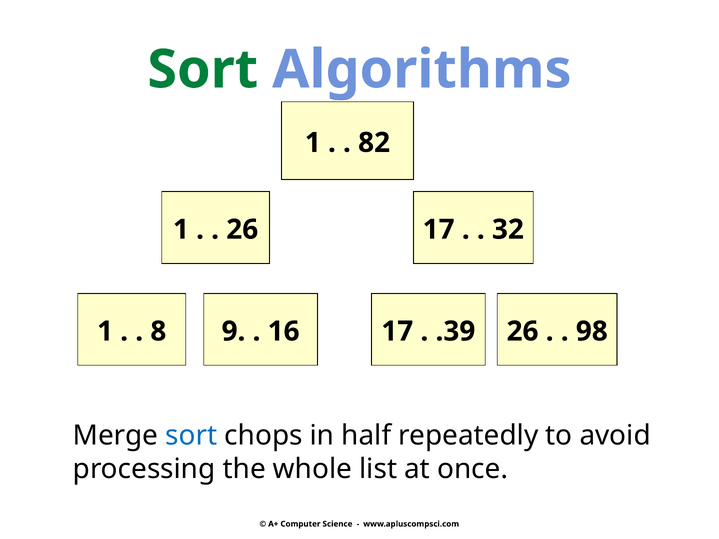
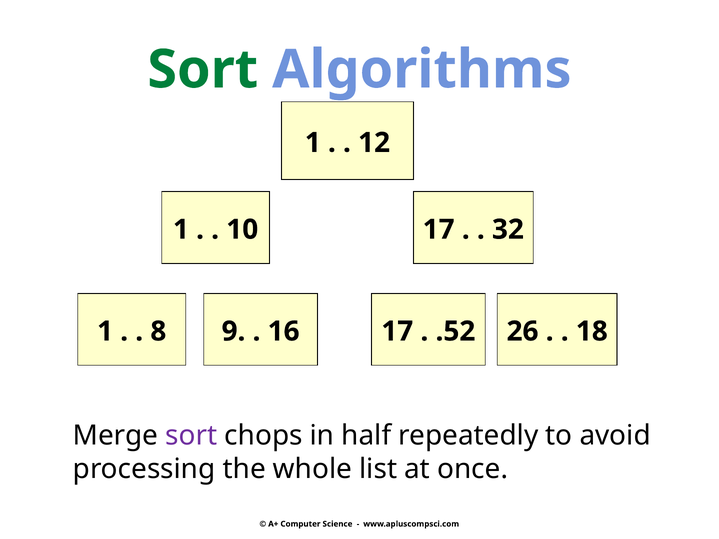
82: 82 -> 12
26 at (242, 230): 26 -> 10
.39: .39 -> .52
98: 98 -> 18
sort at (191, 436) colour: blue -> purple
